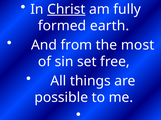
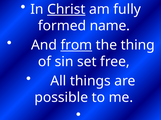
earth: earth -> name
from underline: none -> present
most: most -> thing
